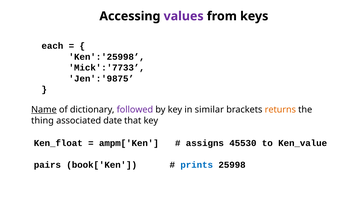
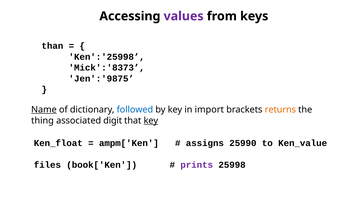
each: each -> than
Mick':'7733: Mick':'7733 -> Mick':'8373
followed colour: purple -> blue
similar: similar -> import
date: date -> digit
key at (151, 120) underline: none -> present
45530: 45530 -> 25990
pairs: pairs -> files
prints colour: blue -> purple
